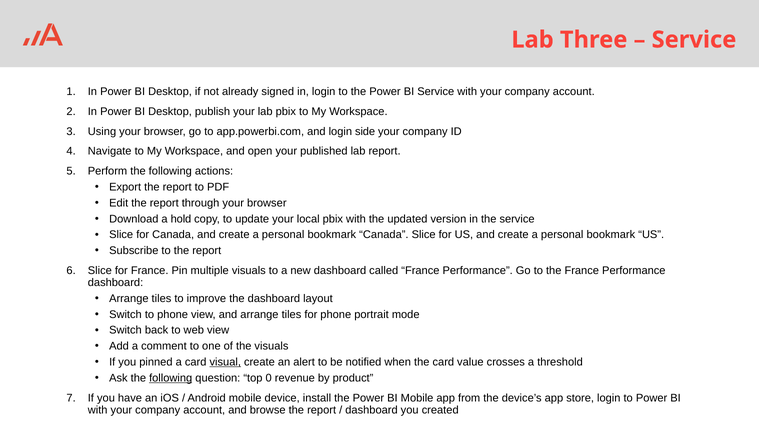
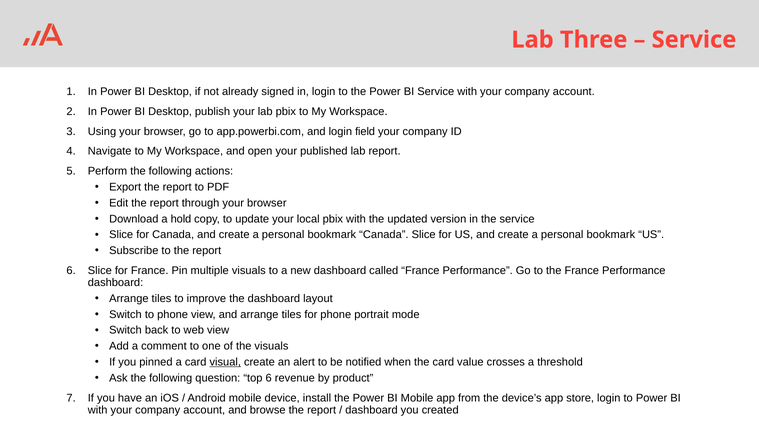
side: side -> field
following at (171, 378) underline: present -> none
top 0: 0 -> 6
